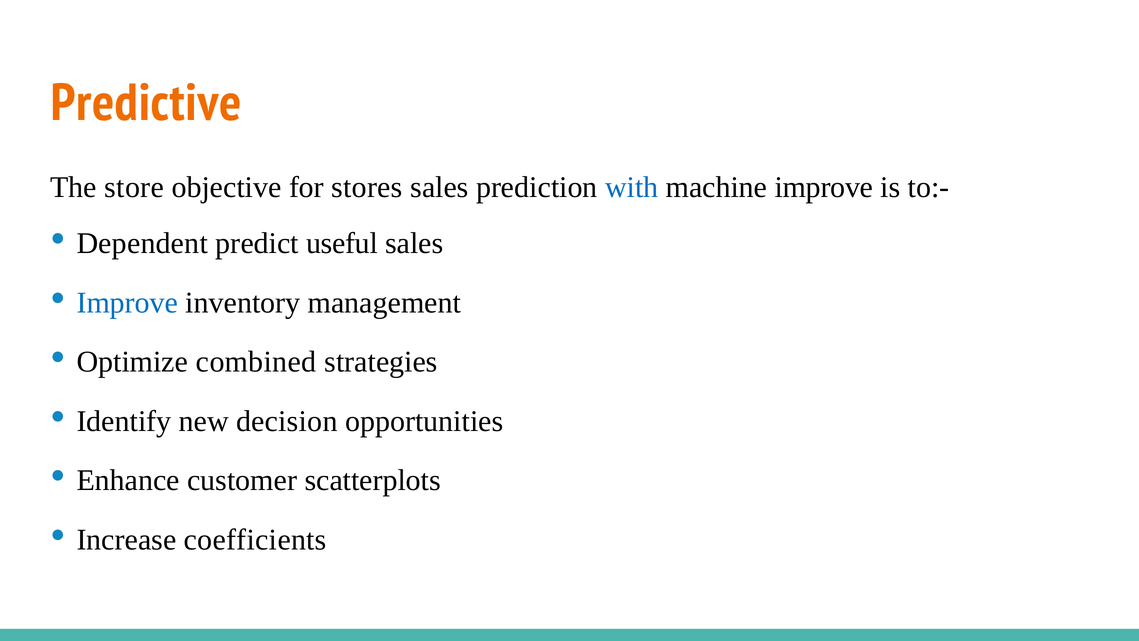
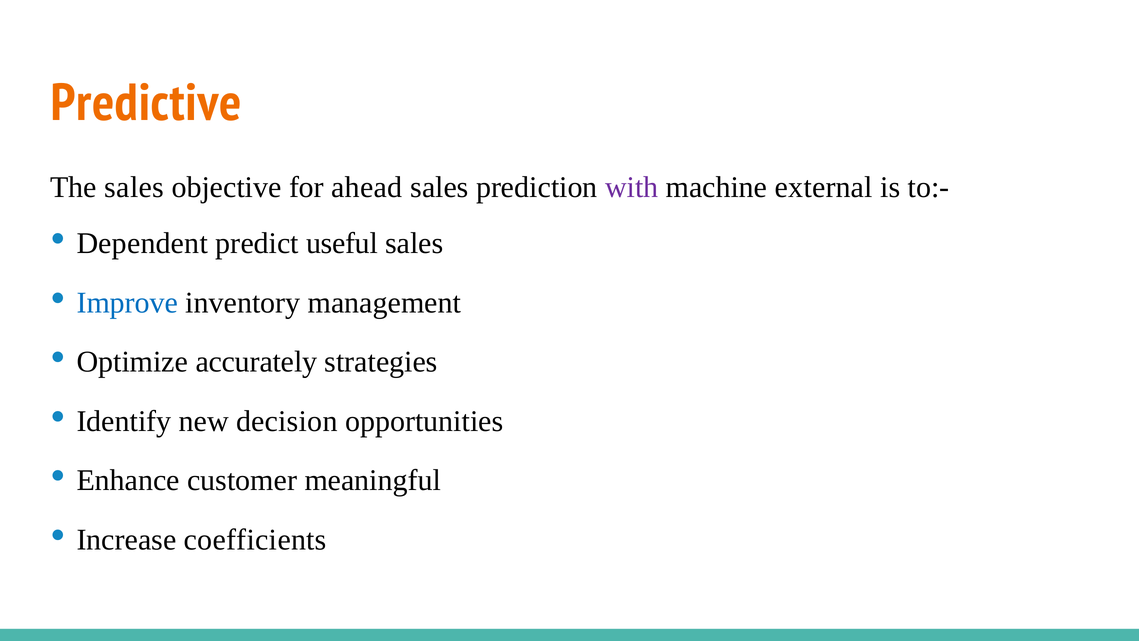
The store: store -> sales
stores: stores -> ahead
with colour: blue -> purple
machine improve: improve -> external
combined: combined -> accurately
scatterplots: scatterplots -> meaningful
